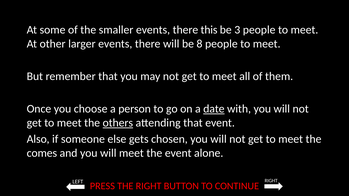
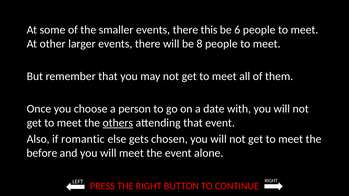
3: 3 -> 6
date underline: present -> none
someone: someone -> romantic
comes: comes -> before
